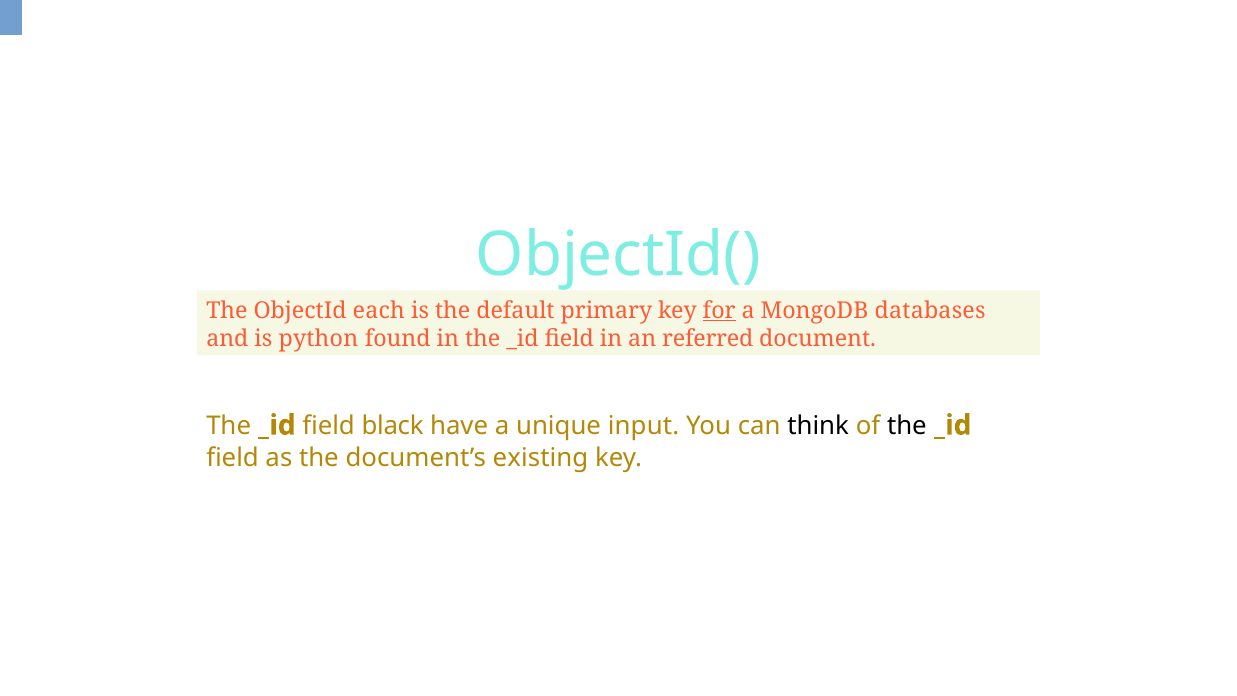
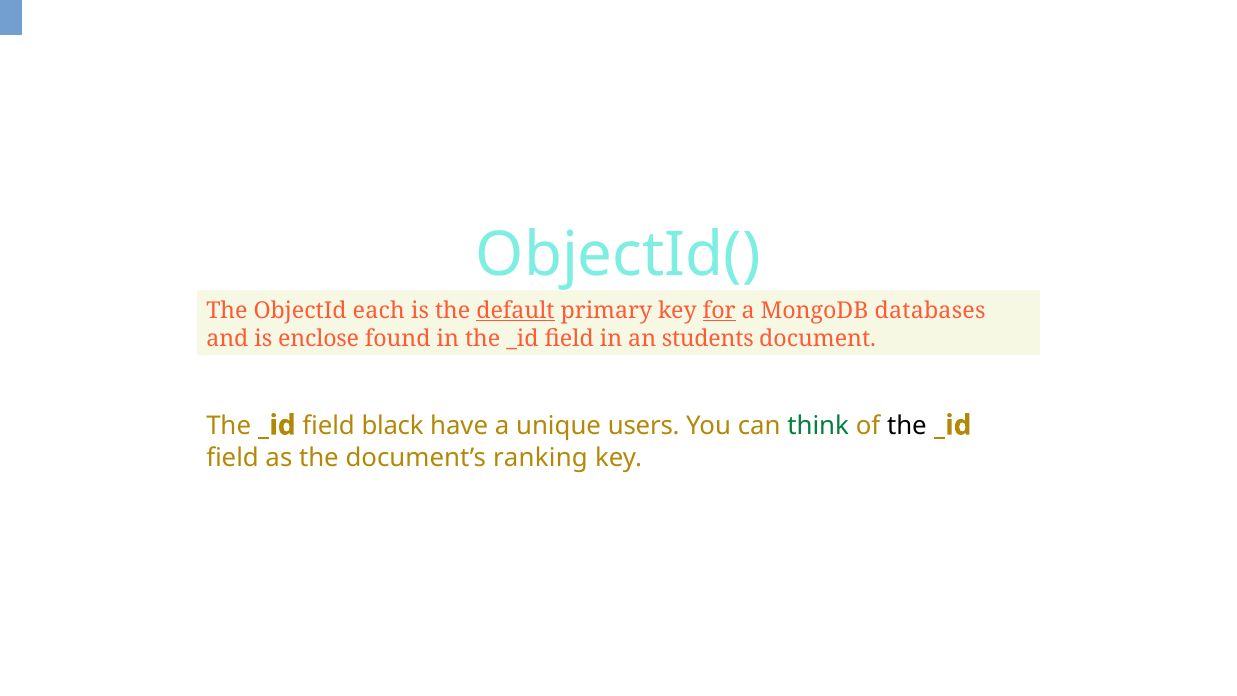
default underline: none -> present
python: python -> enclose
referred: referred -> students
input: input -> users
think colour: black -> green
existing: existing -> ranking
